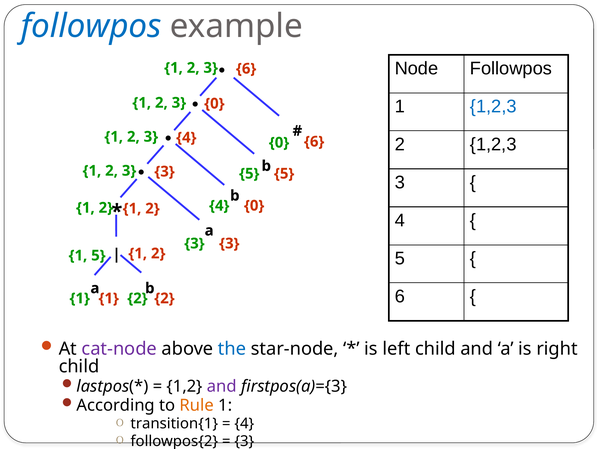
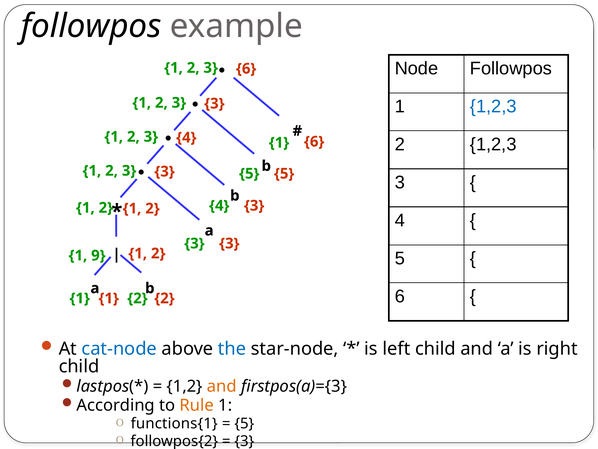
followpos at (91, 26) colour: blue -> black
0 at (214, 103): 0 -> 3
0 at (279, 142): 0 -> 1
4 0: 0 -> 3
1 5: 5 -> 9
cat-node colour: purple -> blue
and at (222, 386) colour: purple -> orange
transition{1: transition{1 -> functions{1
4 at (244, 423): 4 -> 5
